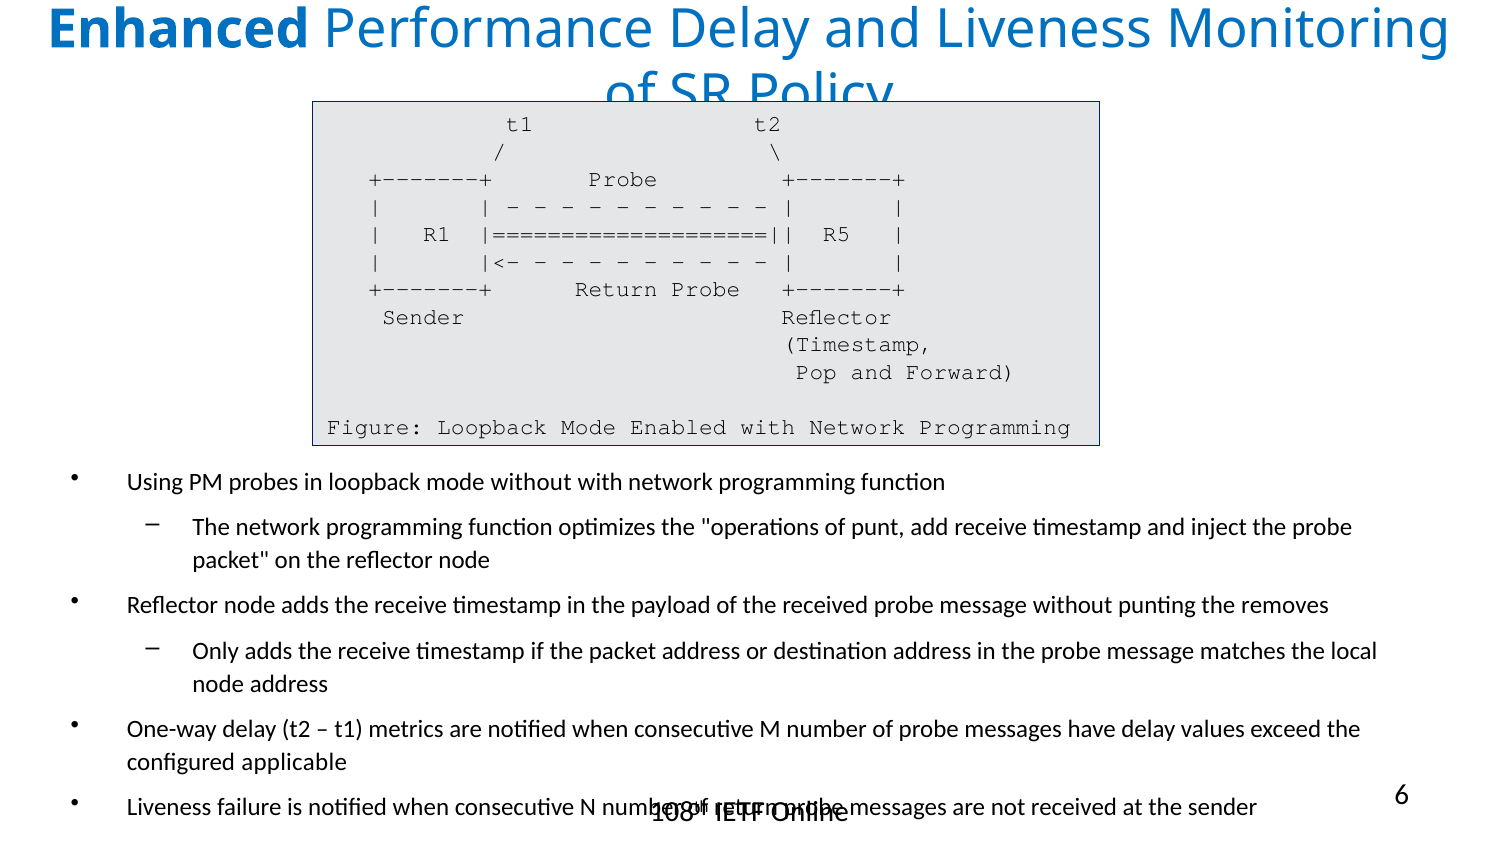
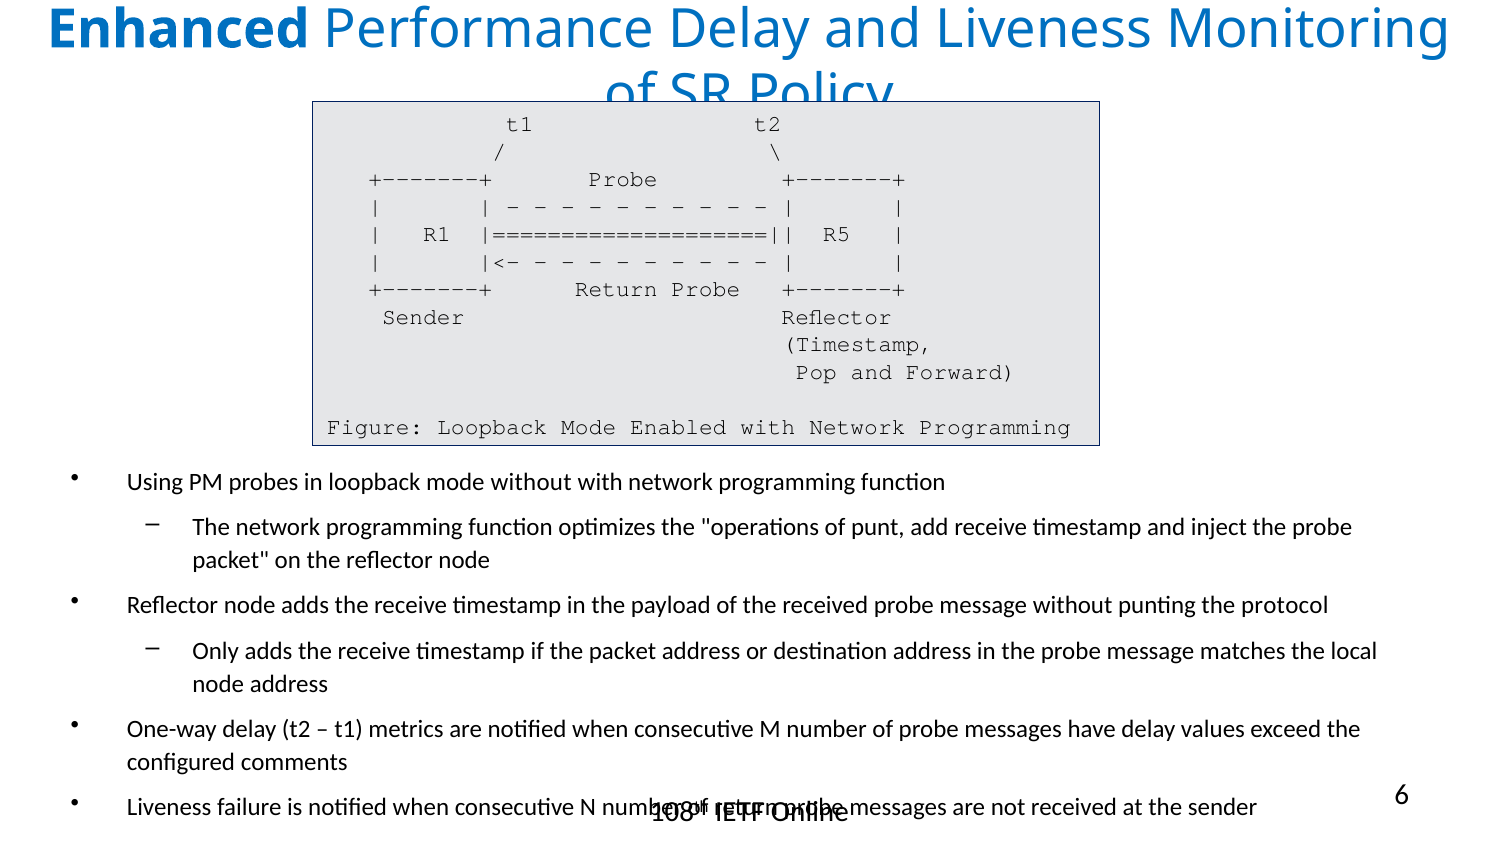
removes: removes -> protocol
applicable: applicable -> comments
